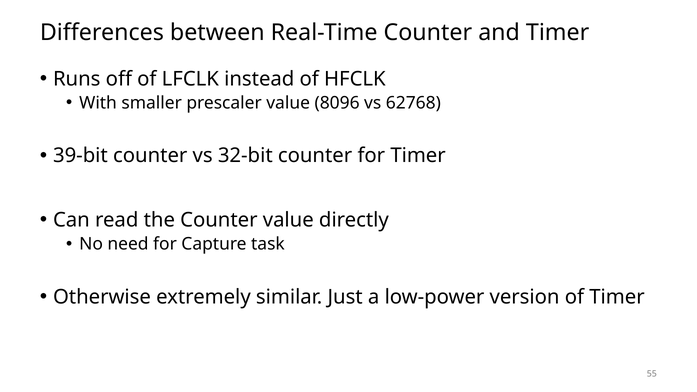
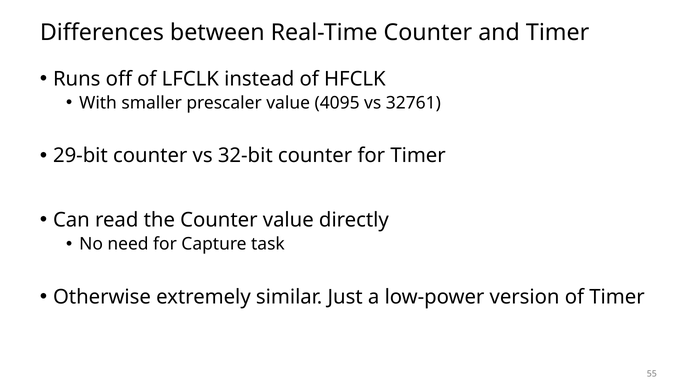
8096: 8096 -> 4095
62768: 62768 -> 32761
39-bit: 39-bit -> 29-bit
